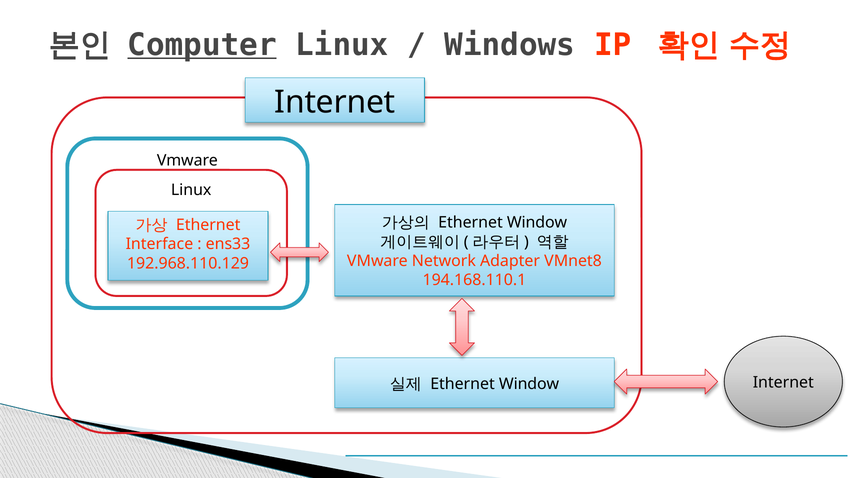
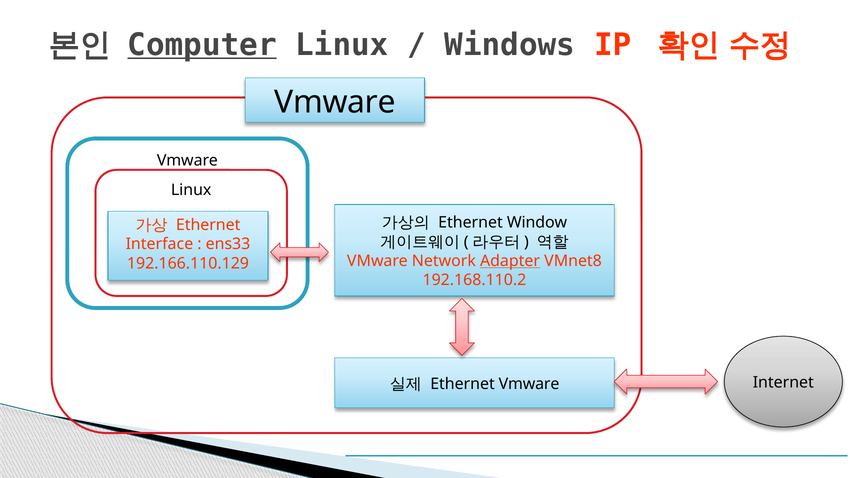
Internet at (335, 102): Internet -> Vmware
Adapter underline: none -> present
192.968.110.129: 192.968.110.129 -> 192.166.110.129
194.168.110.1: 194.168.110.1 -> 192.168.110.2
Window at (529, 384): Window -> Vmware
